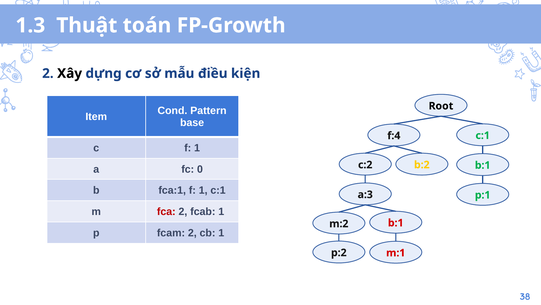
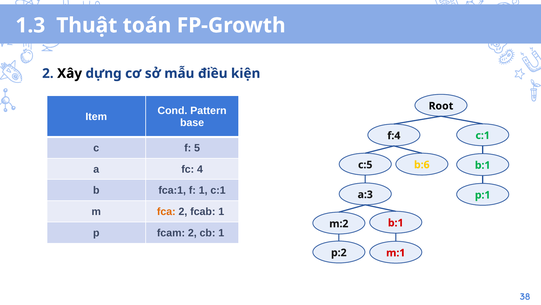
c f 1: 1 -> 5
c:2: c:2 -> c:5
b:2: b:2 -> b:6
0: 0 -> 4
fca colour: red -> orange
